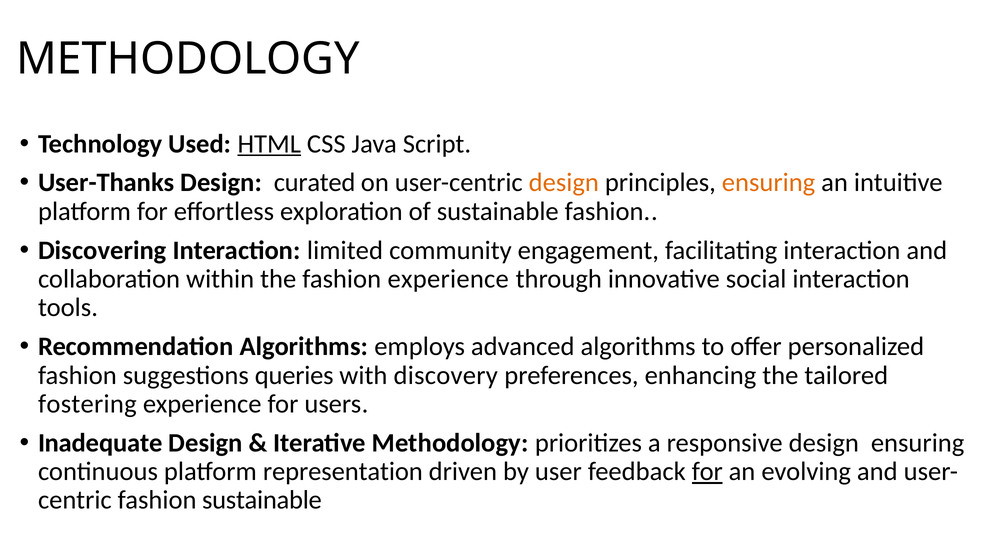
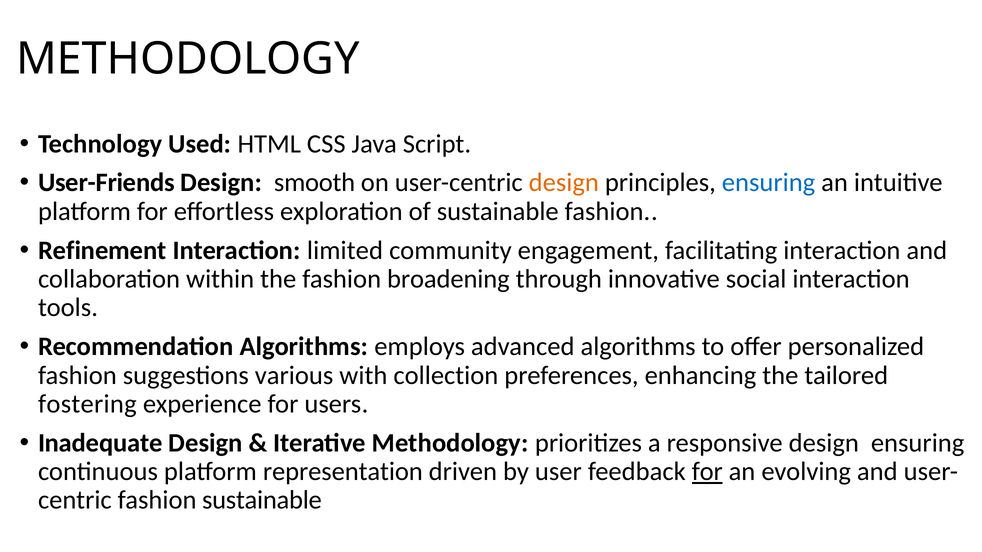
HTML underline: present -> none
User-Thanks: User-Thanks -> User-Friends
curated: curated -> smooth
ensuring at (769, 183) colour: orange -> blue
Discovering: Discovering -> Refinement
fashion experience: experience -> broadening
queries: queries -> various
discovery: discovery -> collection
